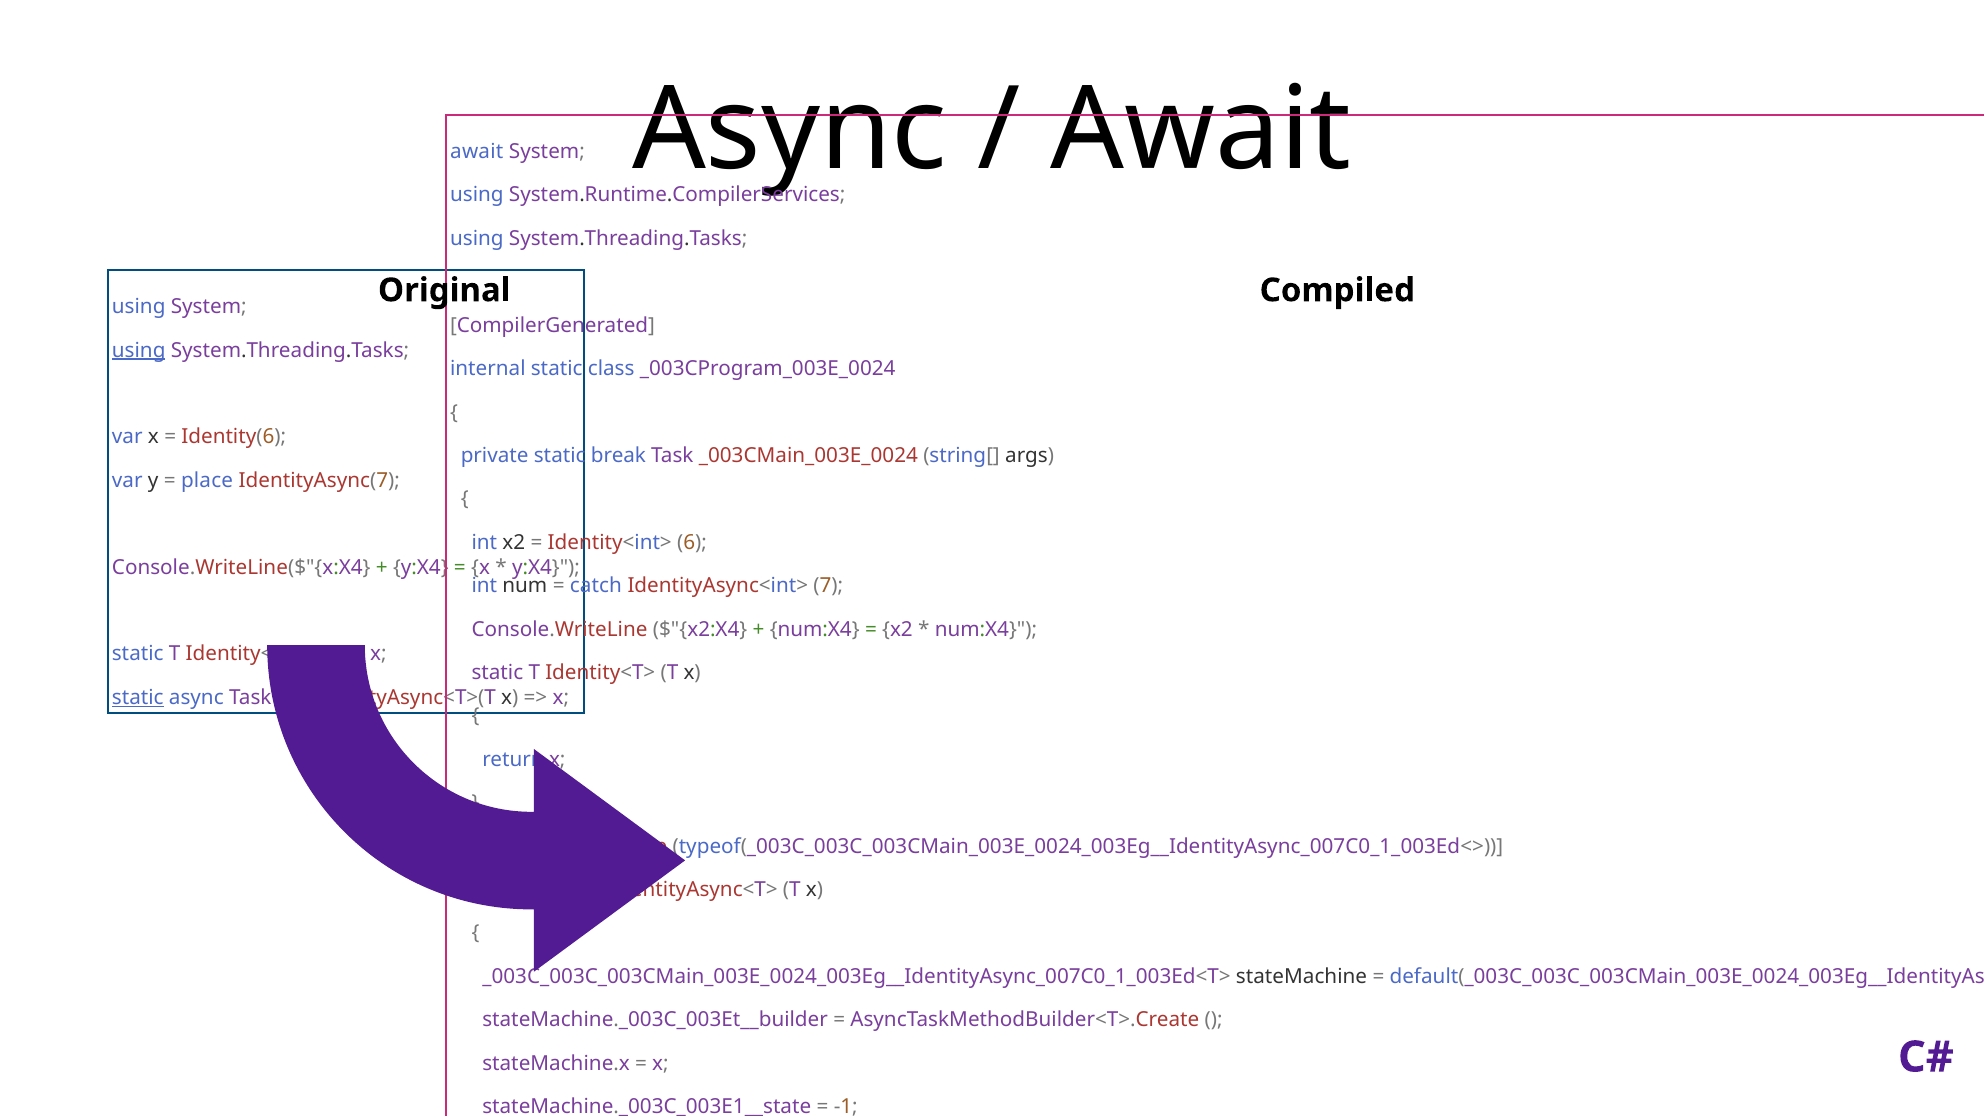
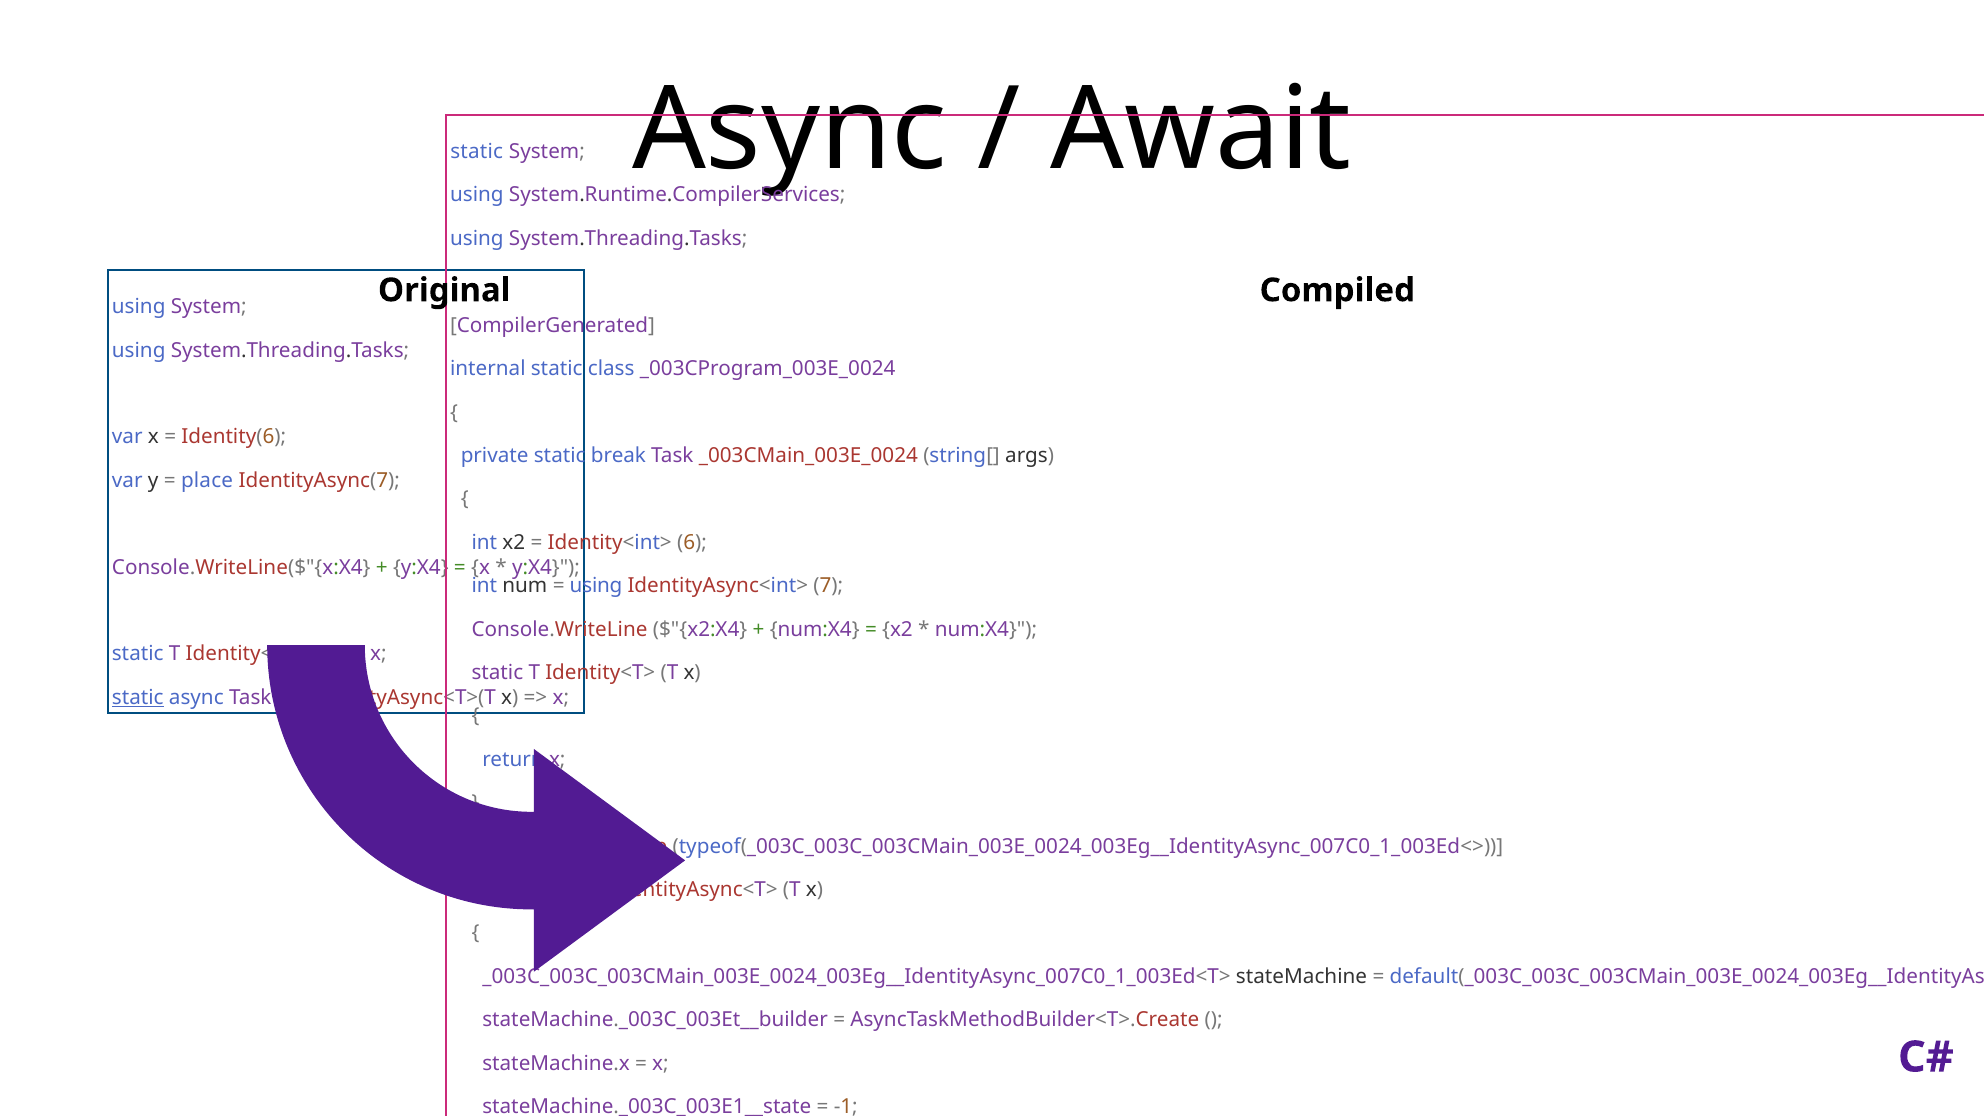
await at (477, 152): await -> static
using at (139, 350) underline: present -> none
catch at (596, 586): catch -> using
